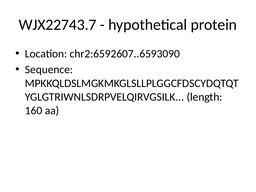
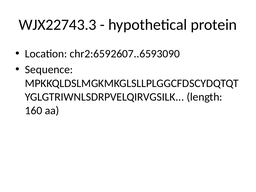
WJX22743.7: WJX22743.7 -> WJX22743.3
